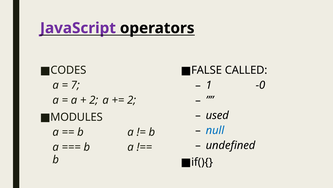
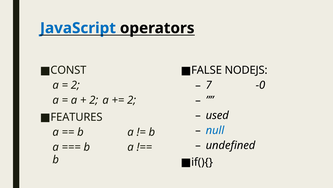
JavaScript colour: purple -> blue
CODES: CODES -> CONST
CALLED: CALLED -> NODEJS
7 at (75, 85): 7 -> 2
1: 1 -> 7
MODULES: MODULES -> FEATURES
